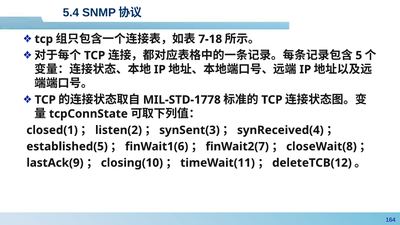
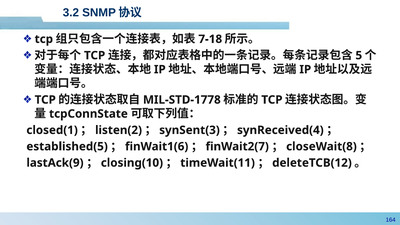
5.4: 5.4 -> 3.2
